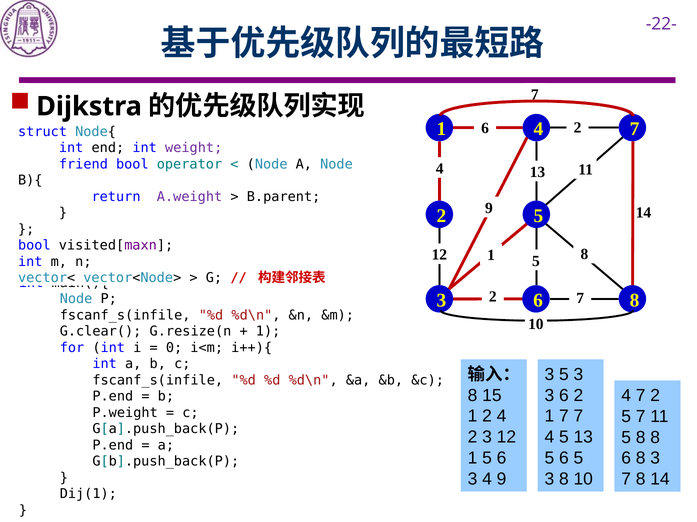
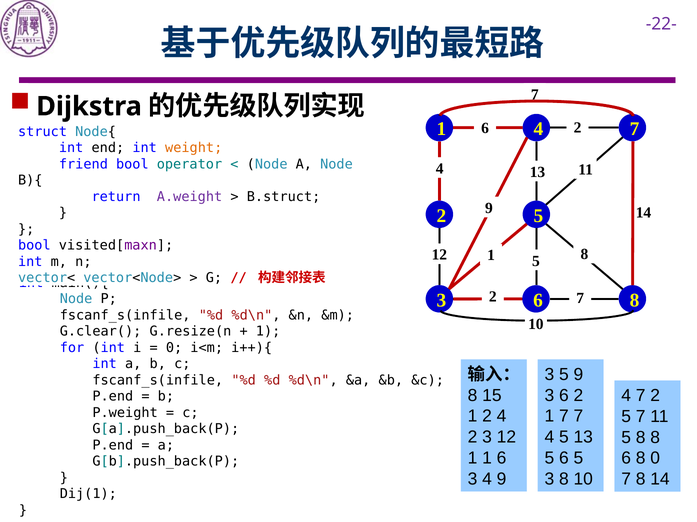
weight colour: purple -> orange
B.parent: B.parent -> B.struct
3 5 3: 3 -> 9
5 at (487, 459): 5 -> 1
6 8 3: 3 -> 0
